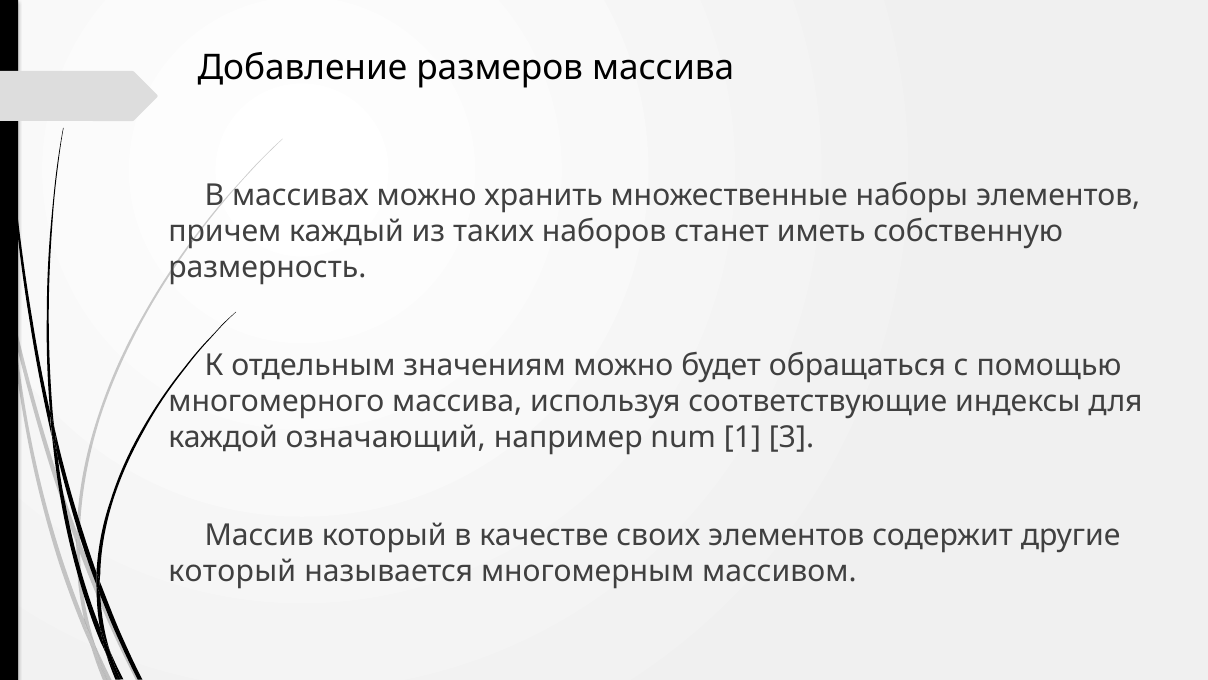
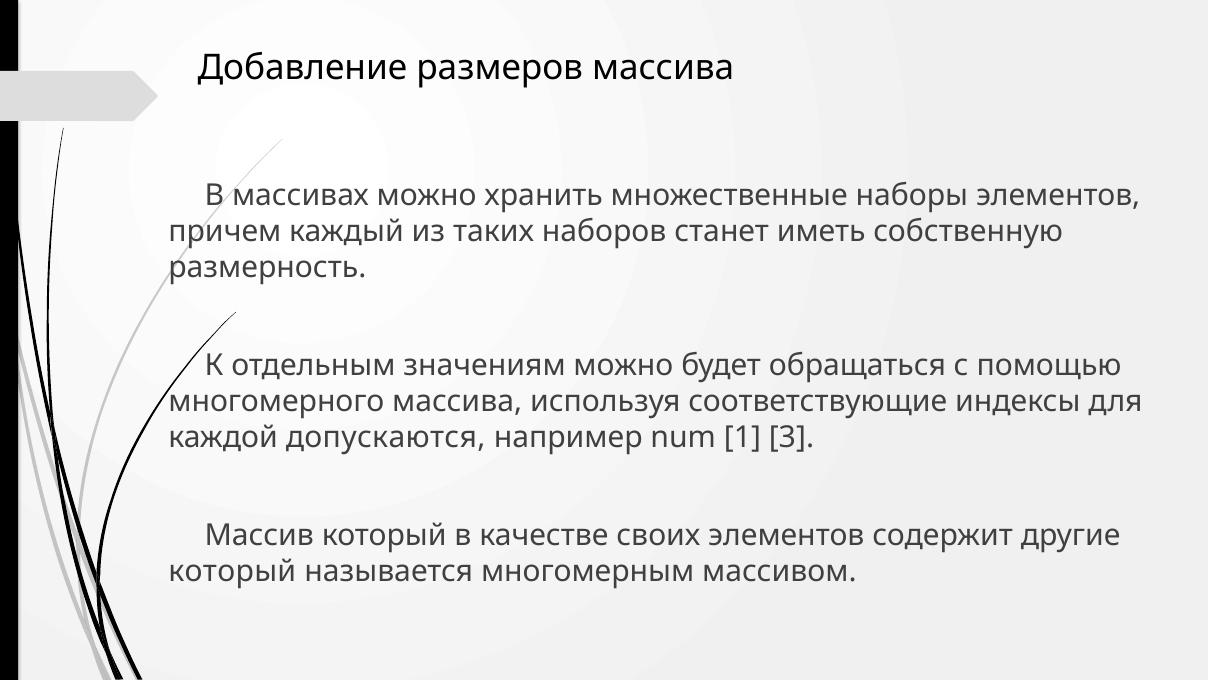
означающий: означающий -> допускаются
